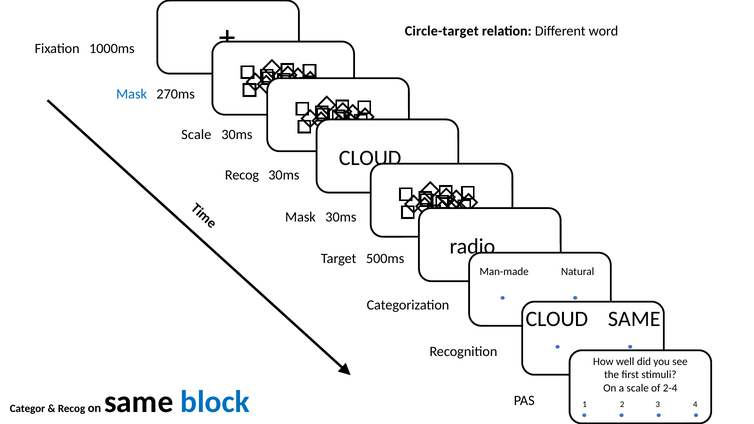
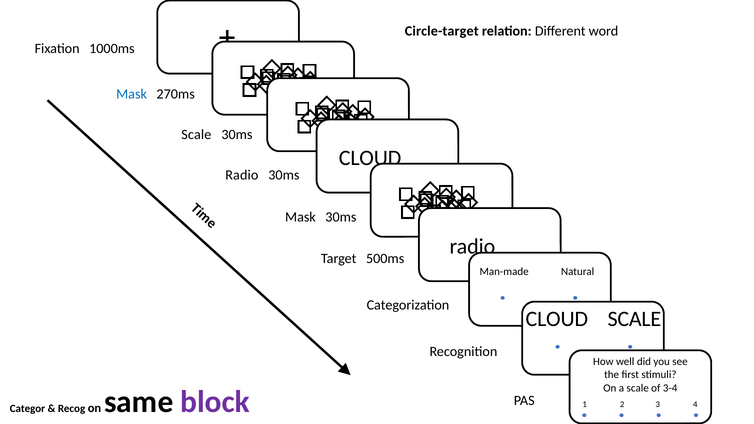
Recog at (242, 175): Recog -> Radio
CLOUD SAME: SAME -> SCALE
2-4: 2-4 -> 3-4
block colour: blue -> purple
